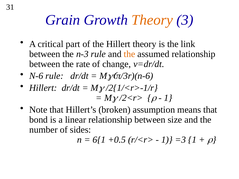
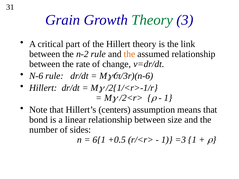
Theory at (152, 20) colour: orange -> green
n-3: n-3 -> n-2
broken: broken -> centers
